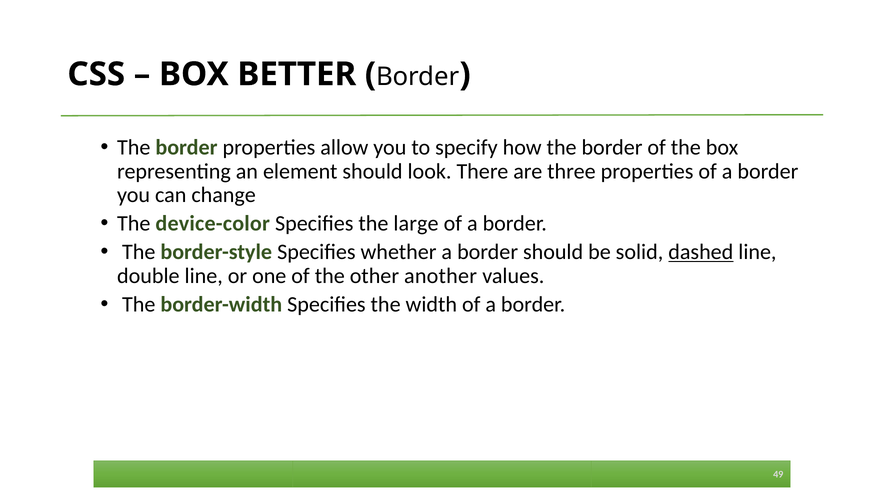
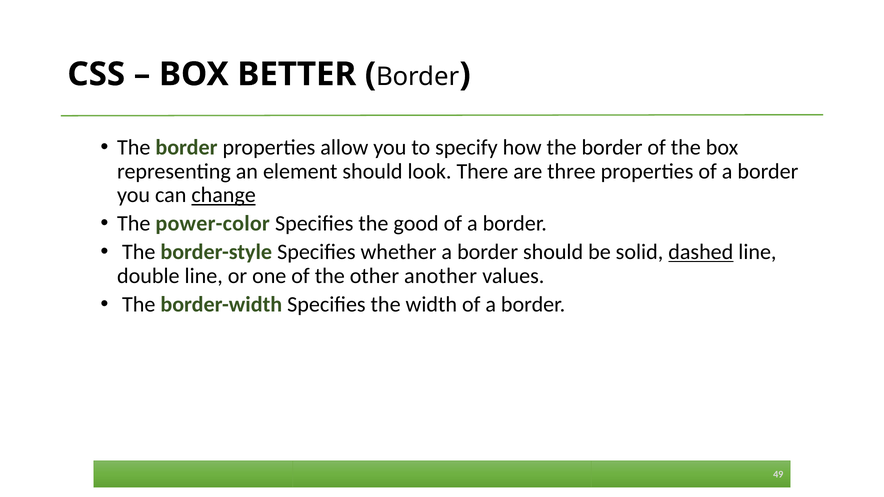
change underline: none -> present
device-color: device-color -> power-color
large: large -> good
